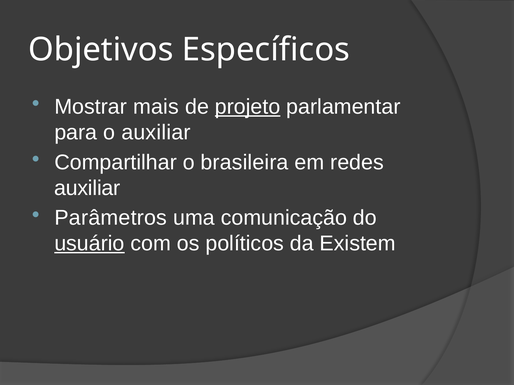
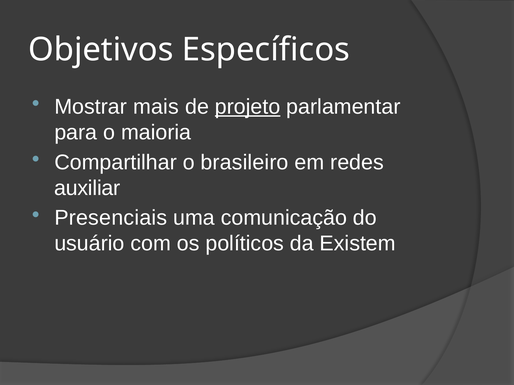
o auxiliar: auxiliar -> maioria
brasileira: brasileira -> brasileiro
Parâmetros: Parâmetros -> Presenciais
usuário underline: present -> none
